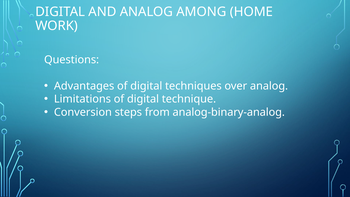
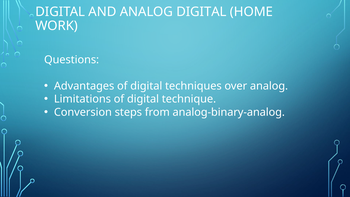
ANALOG AMONG: AMONG -> DIGITAL
